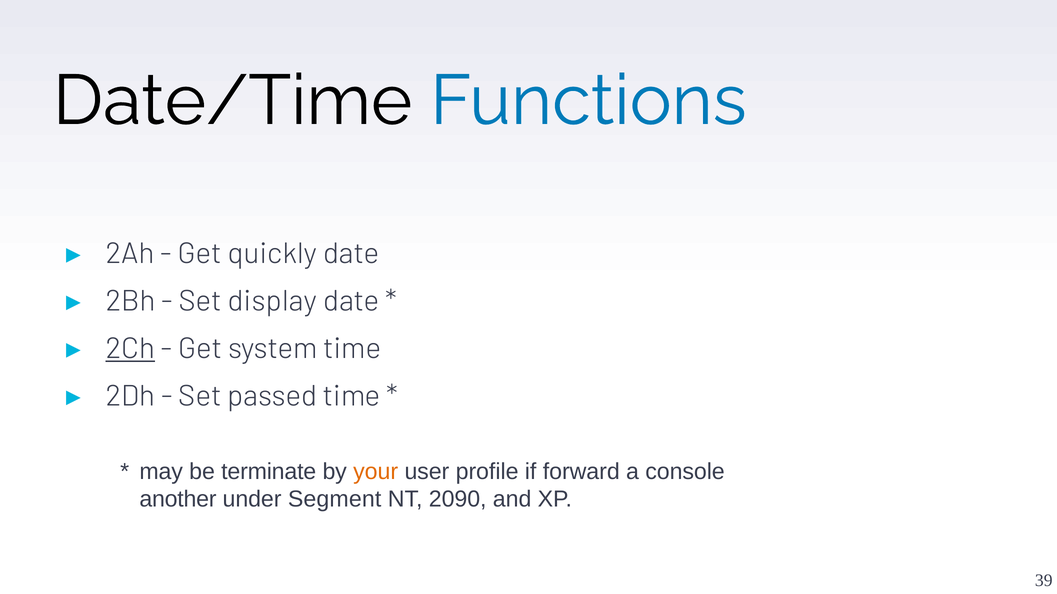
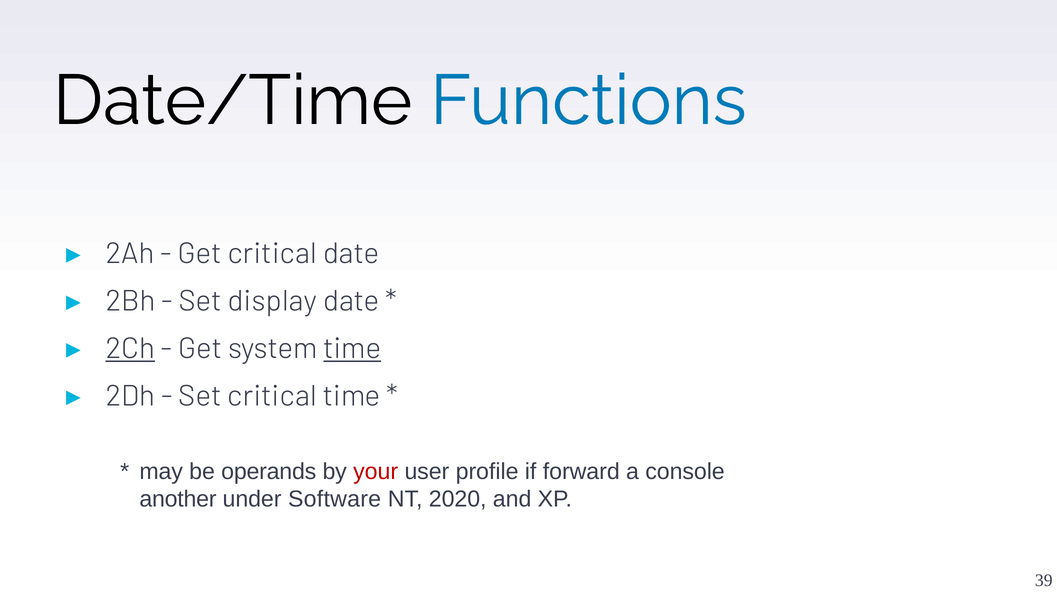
Get quickly: quickly -> critical
time at (352, 349) underline: none -> present
Set passed: passed -> critical
terminate: terminate -> operands
your colour: orange -> red
Segment: Segment -> Software
2090: 2090 -> 2020
